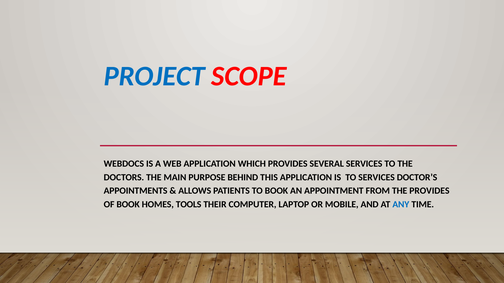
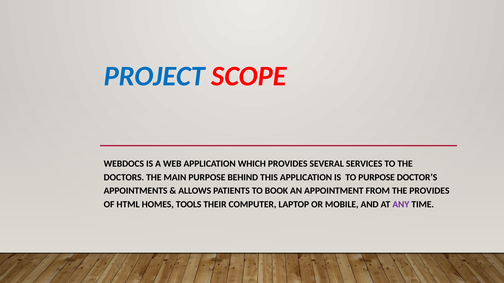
TO SERVICES: SERVICES -> PURPOSE
OF BOOK: BOOK -> HTML
ANY colour: blue -> purple
